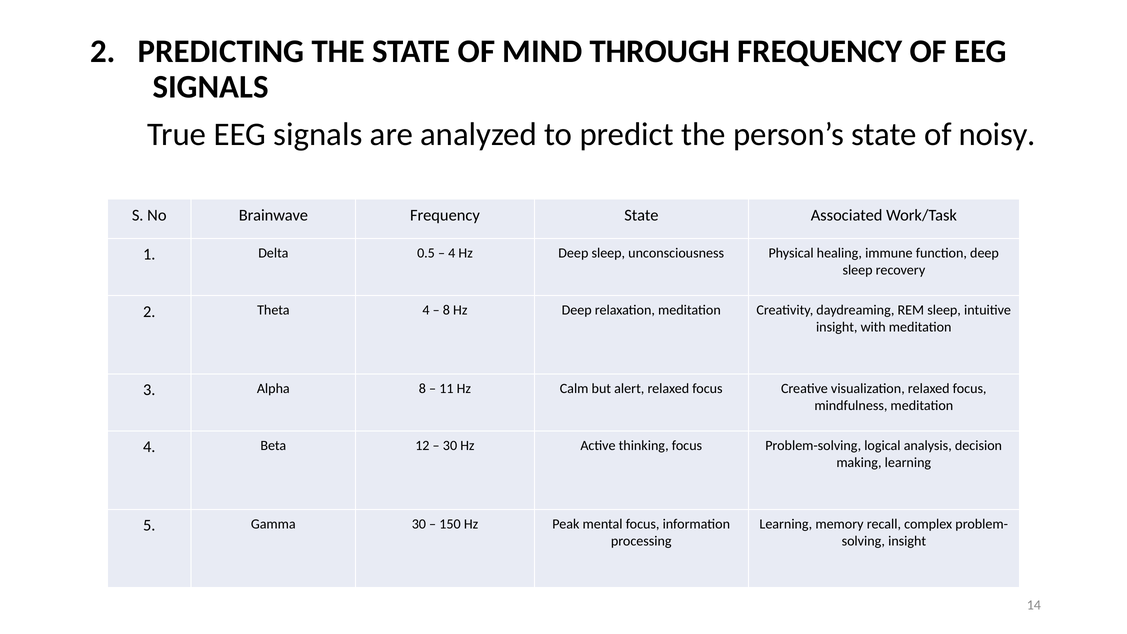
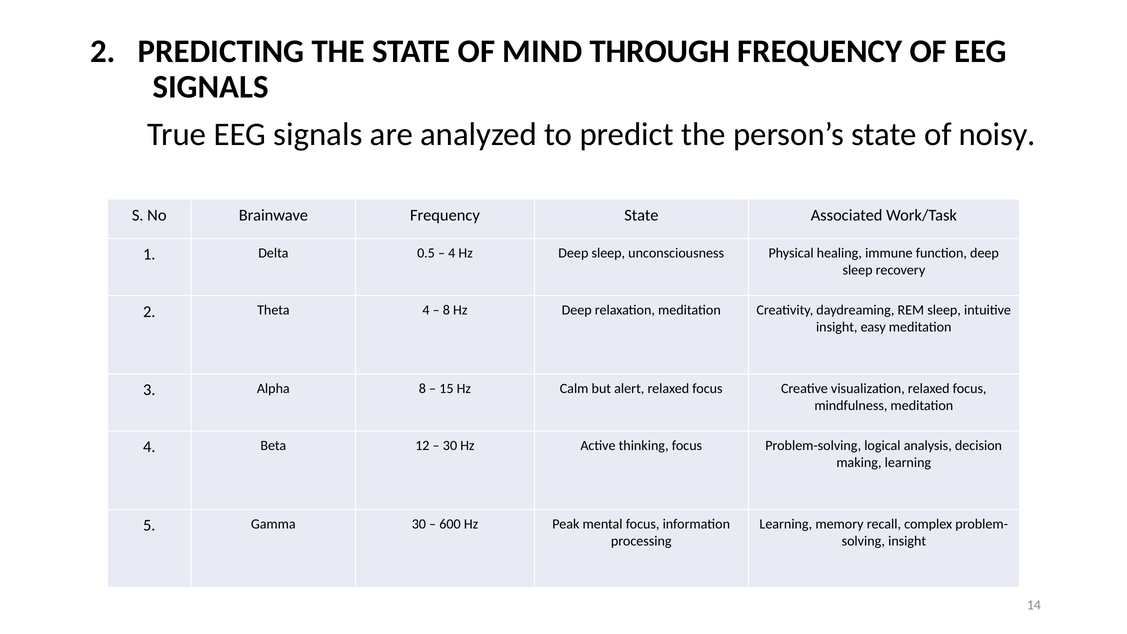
with: with -> easy
11: 11 -> 15
150: 150 -> 600
